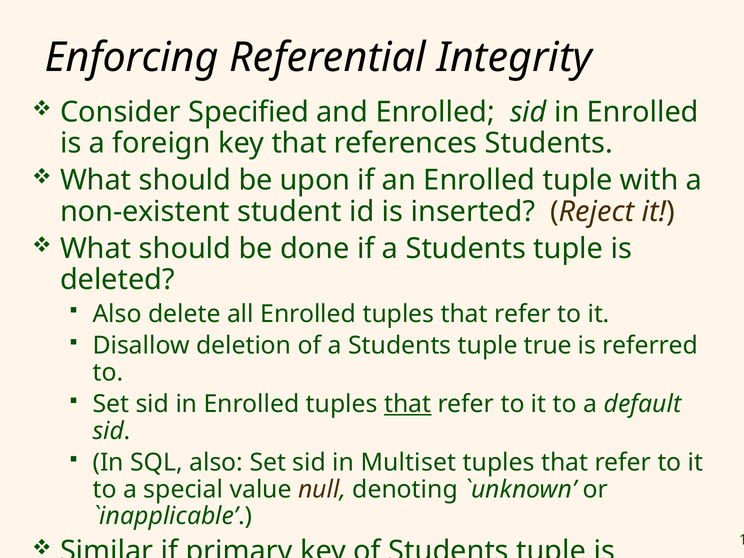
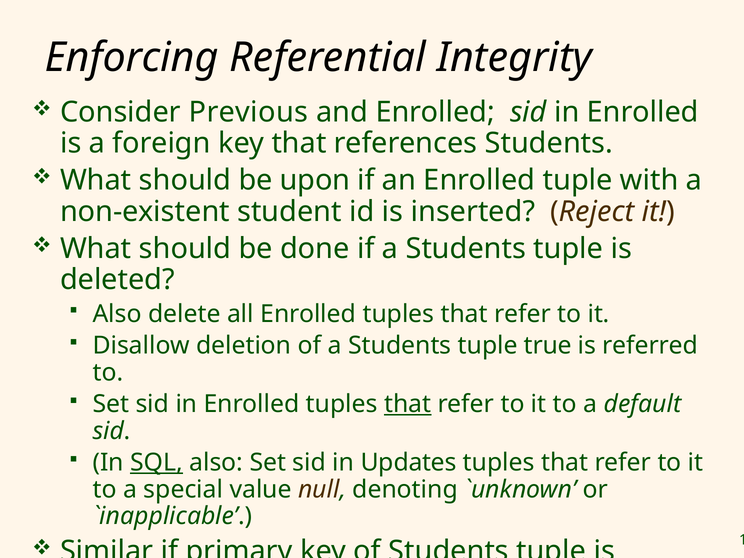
Specified: Specified -> Previous
SQL underline: none -> present
Multiset: Multiset -> Updates
